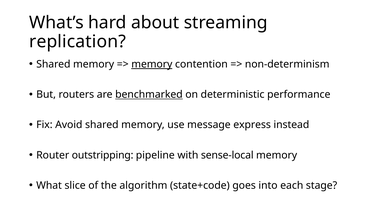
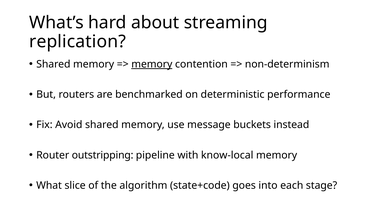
benchmarked underline: present -> none
express: express -> buckets
sense-local: sense-local -> know-local
